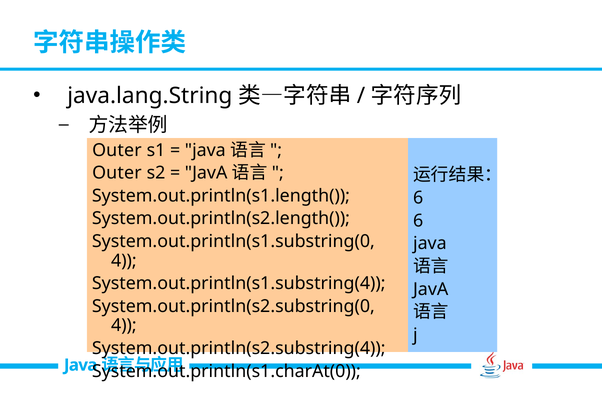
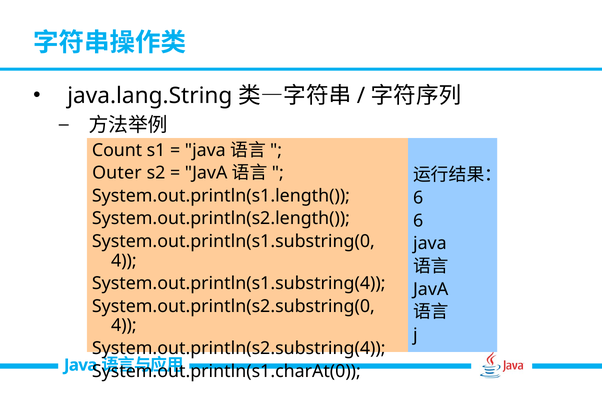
Outer at (117, 150): Outer -> Count
